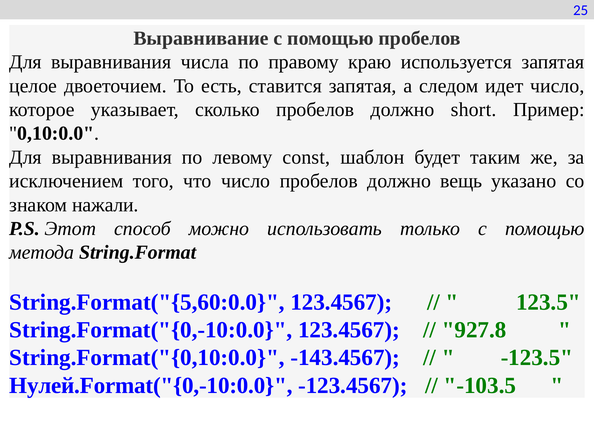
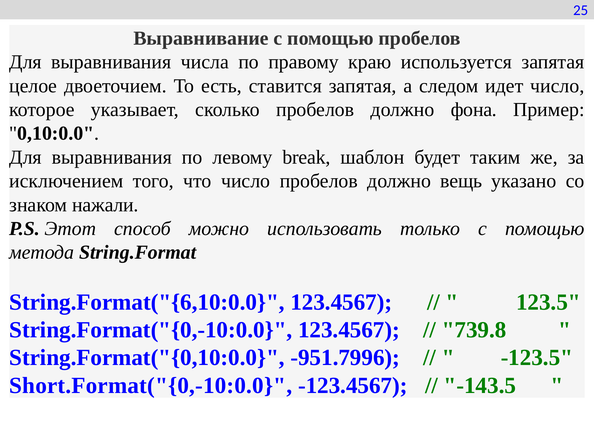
short: short -> фона
const: const -> break
String.Format("{5,60:0.0: String.Format("{5,60:0.0 -> String.Format("{6,10:0.0
927.8: 927.8 -> 739.8
-143.4567: -143.4567 -> -951.7996
Нулей.Format("{0,-10:0.0: Нулей.Format("{0,-10:0.0 -> Short.Format("{0,-10:0.0
-103.5: -103.5 -> -143.5
